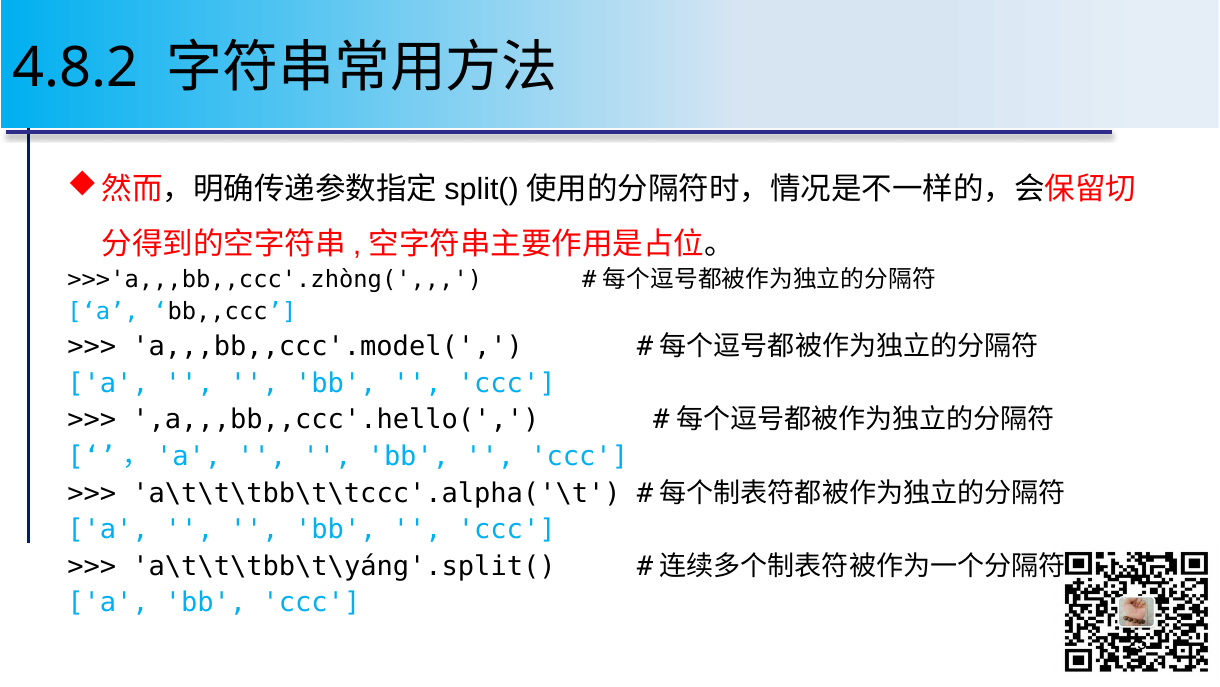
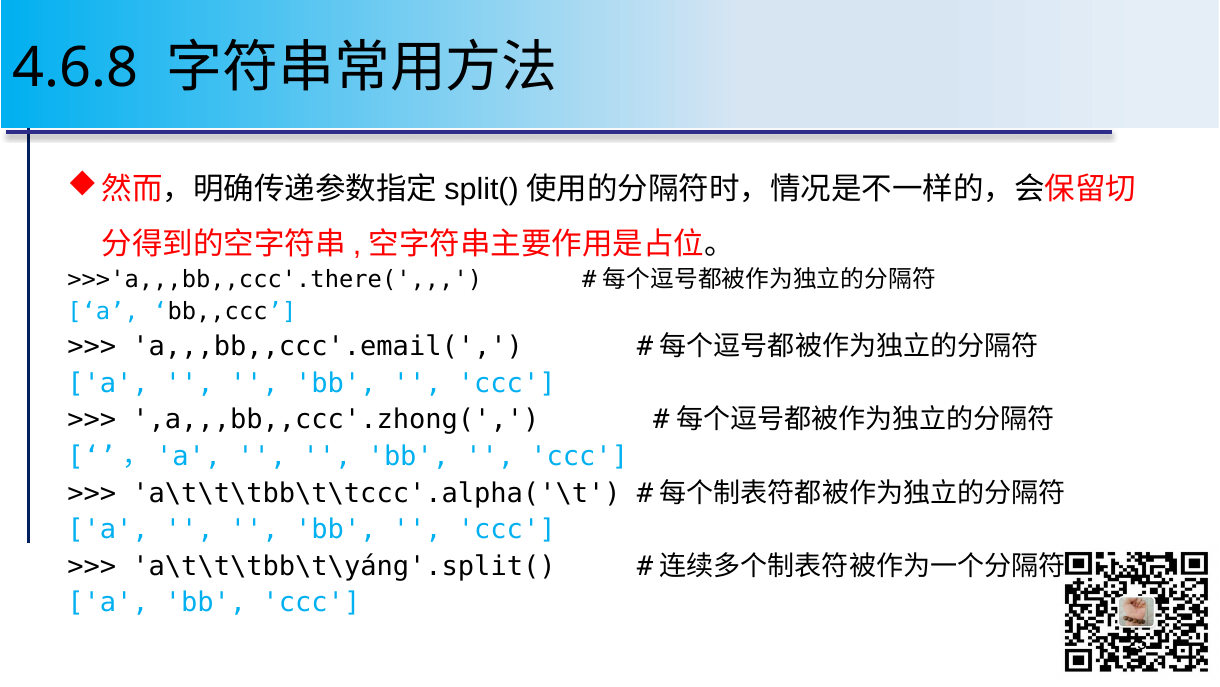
4.8.2: 4.8.2 -> 4.6.8
>>>'a,,,bb,,ccc'.zhòng(: >>>'a,,,bb,,ccc'.zhòng( -> >>>'a,,,bb,,ccc'.there(
a,,,bb,,ccc'.model(: a,,,bb,,ccc'.model( -> a,,,bb,,ccc'.email(
,a,,,bb,,ccc'.hello(: ,a,,,bb,,ccc'.hello( -> ,a,,,bb,,ccc'.zhong(
